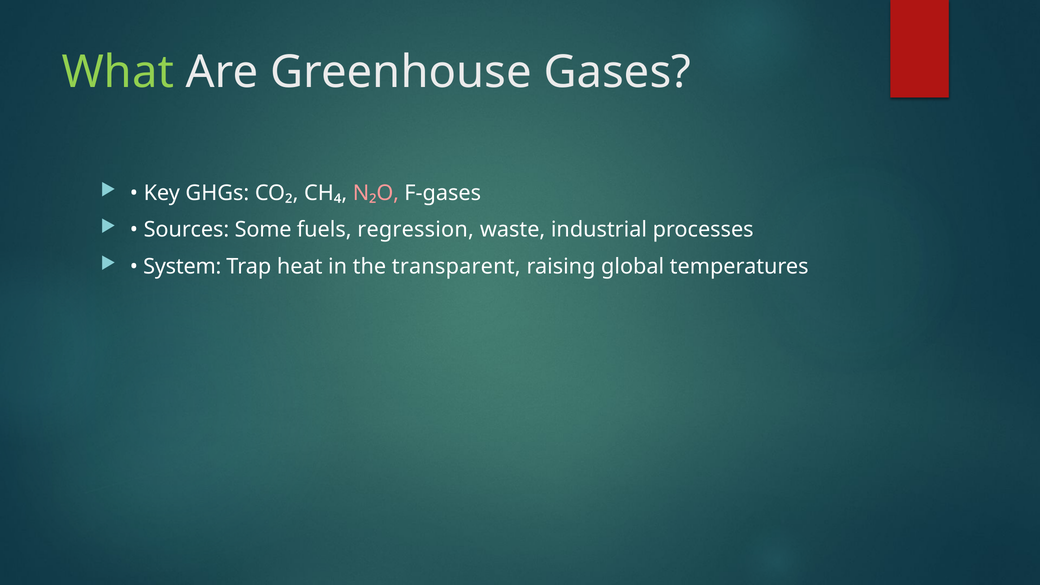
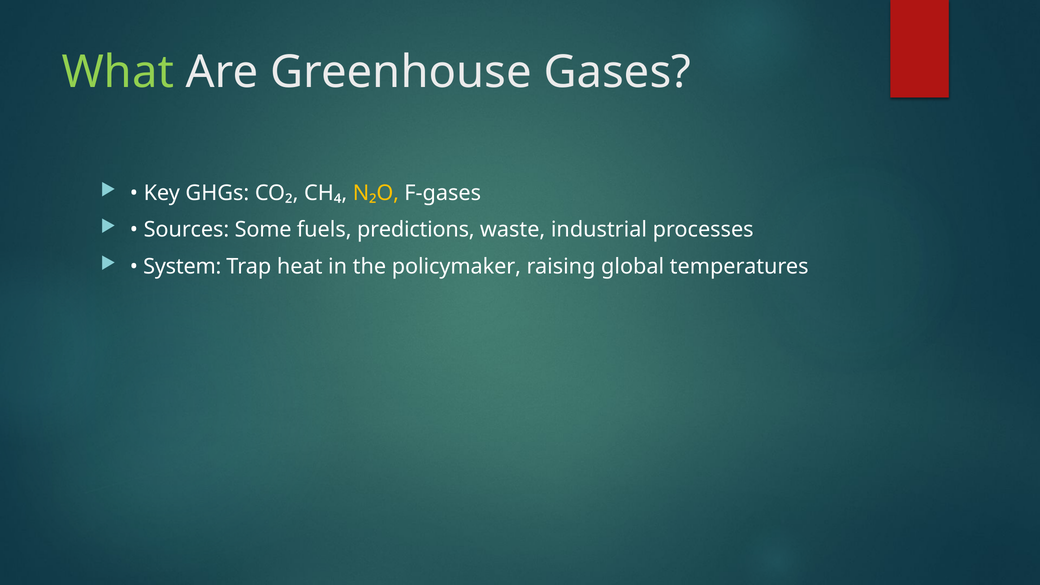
N₂O colour: pink -> yellow
regression: regression -> predictions
transparent: transparent -> policymaker
